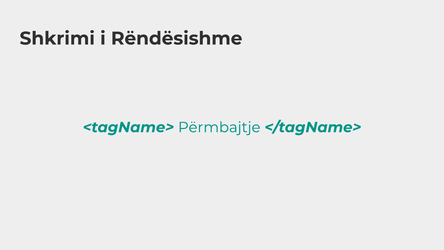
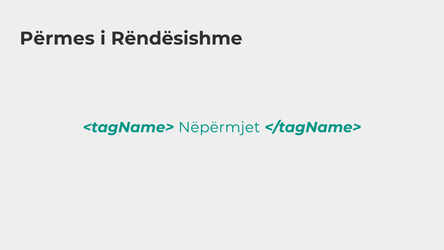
Shkrimi: Shkrimi -> Përmes
Përmbajtje: Përmbajtje -> Nëpërmjet
